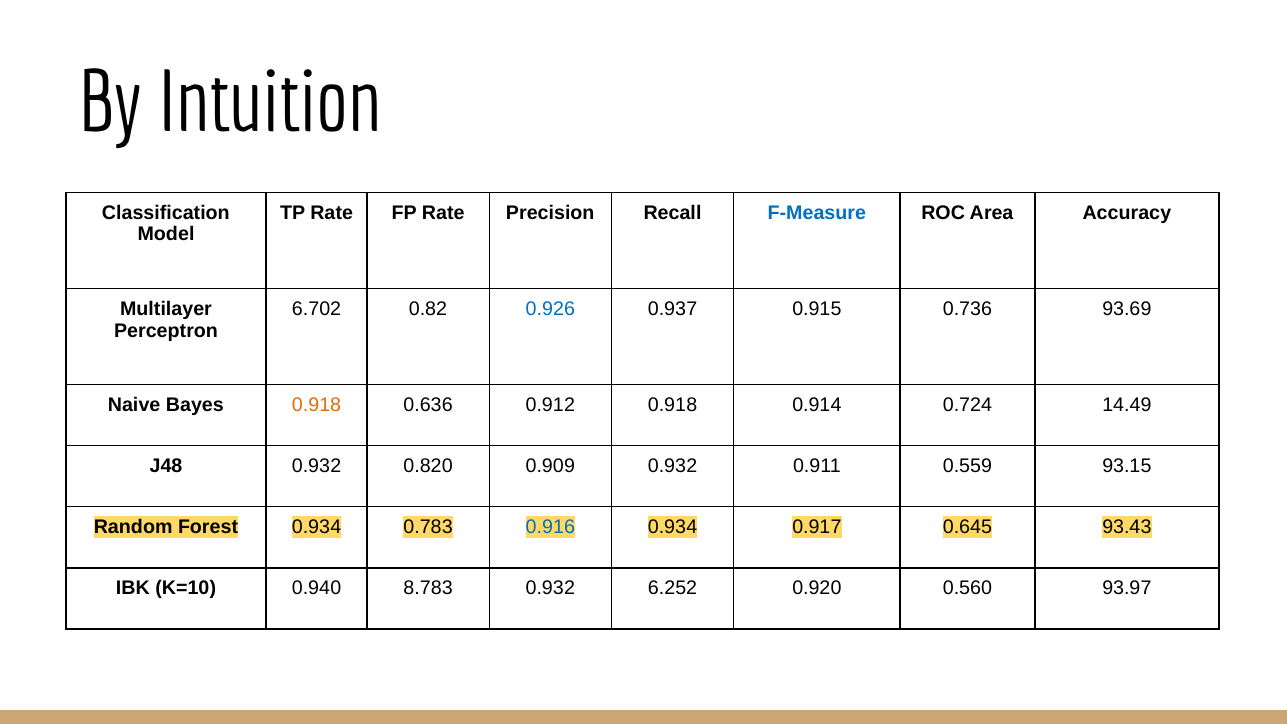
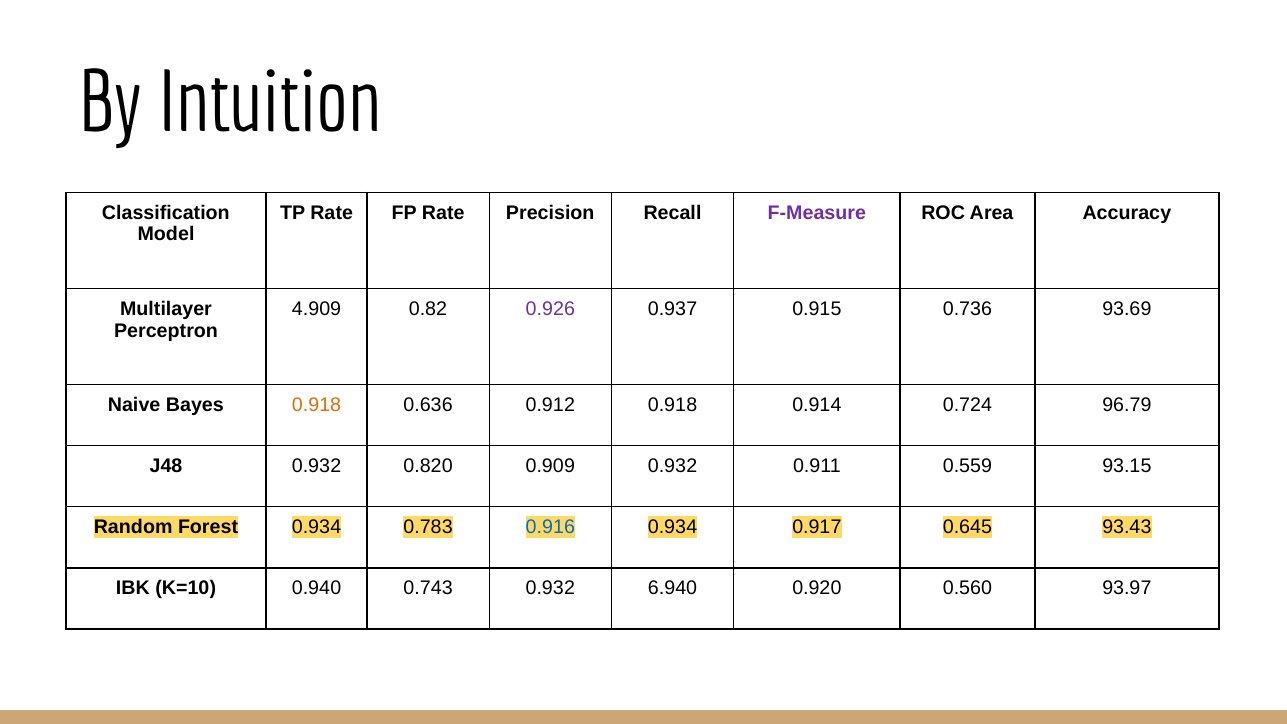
F-Measure colour: blue -> purple
6.702: 6.702 -> 4.909
0.926 colour: blue -> purple
14.49: 14.49 -> 96.79
8.783: 8.783 -> 0.743
6.252: 6.252 -> 6.940
